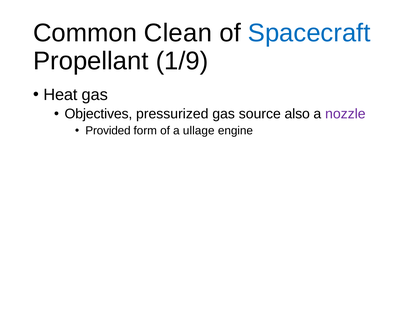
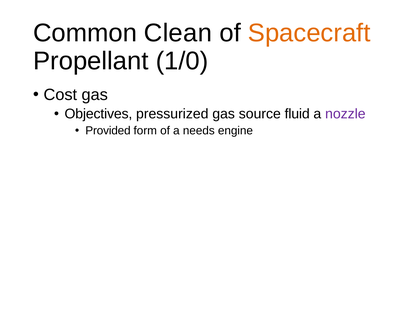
Spacecraft colour: blue -> orange
1/9: 1/9 -> 1/0
Heat: Heat -> Cost
also: also -> fluid
ullage: ullage -> needs
